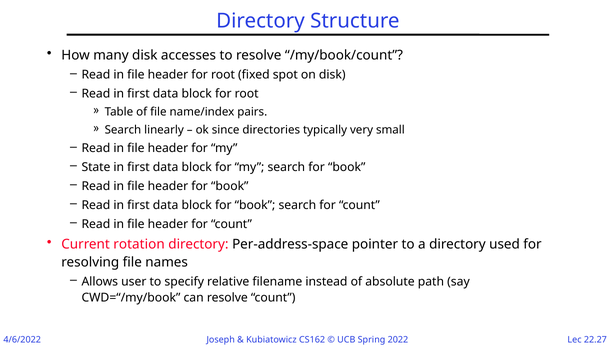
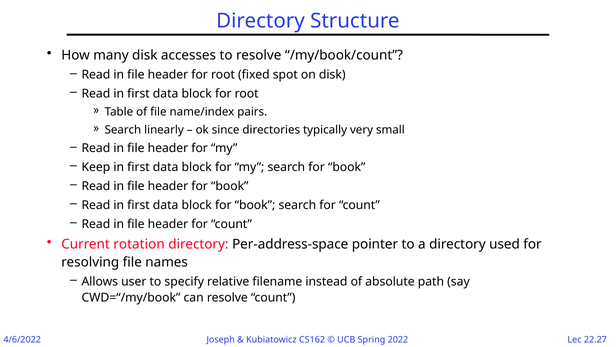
State: State -> Keep
